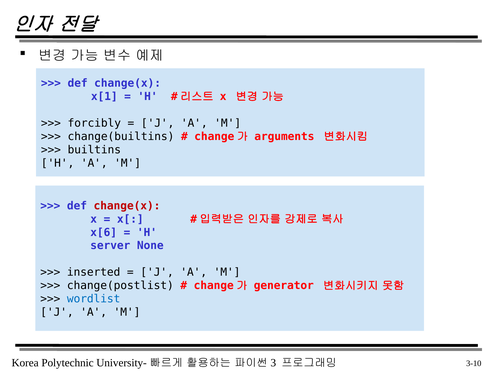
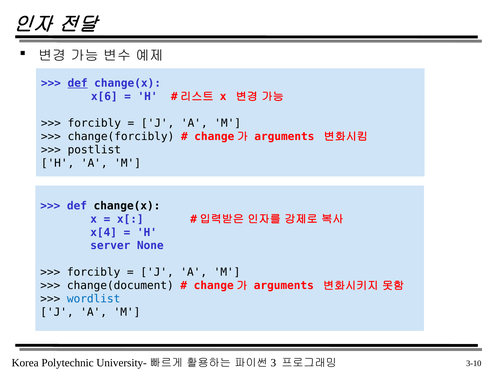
def at (78, 83) underline: none -> present
x[1: x[1 -> x[6
change(builtins: change(builtins -> change(forcibly
builtins: builtins -> postlist
change(x at (127, 206) colour: red -> black
x[6: x[6 -> x[4
inserted at (94, 272): inserted -> forcibly
change(postlist: change(postlist -> change(document
generator at (284, 286): generator -> arguments
